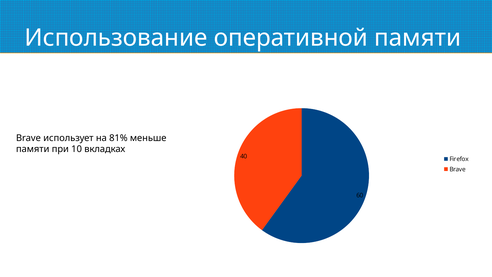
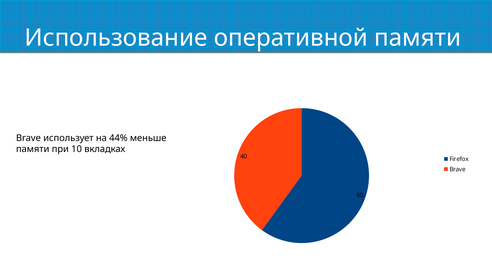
81%: 81% -> 44%
